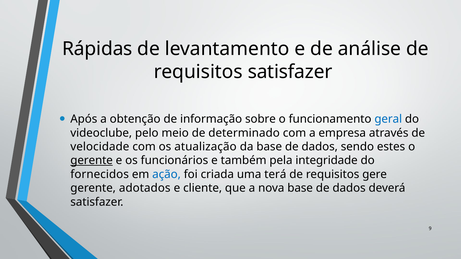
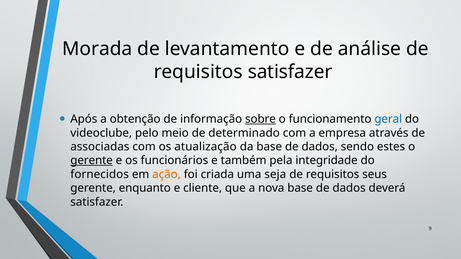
Rápidas: Rápidas -> Morada
sobre underline: none -> present
velocidade: velocidade -> associadas
ação colour: blue -> orange
terá: terá -> seja
gere: gere -> seus
adotados: adotados -> enquanto
